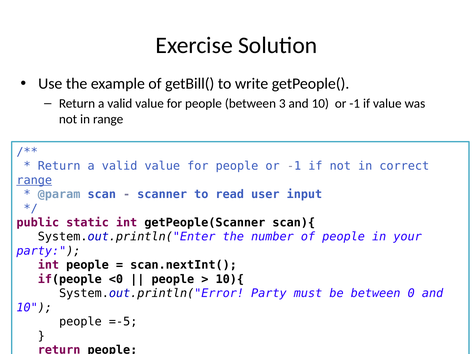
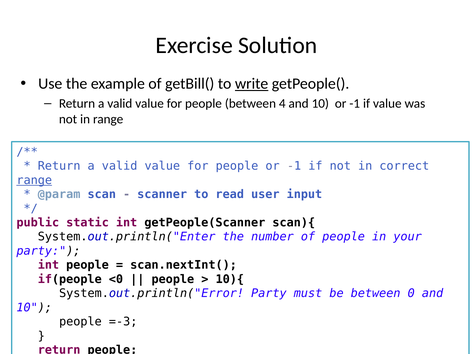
write underline: none -> present
3: 3 -> 4
=-5: =-5 -> =-3
